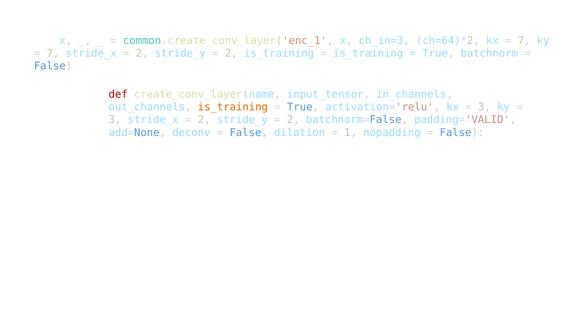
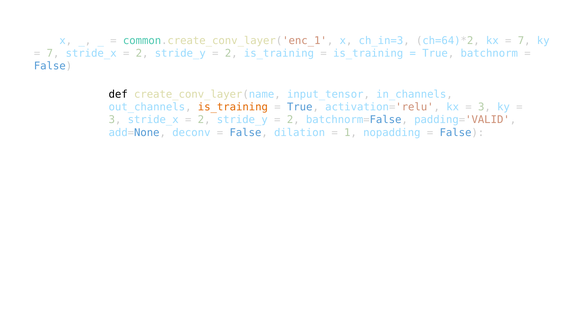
def colour: red -> black
